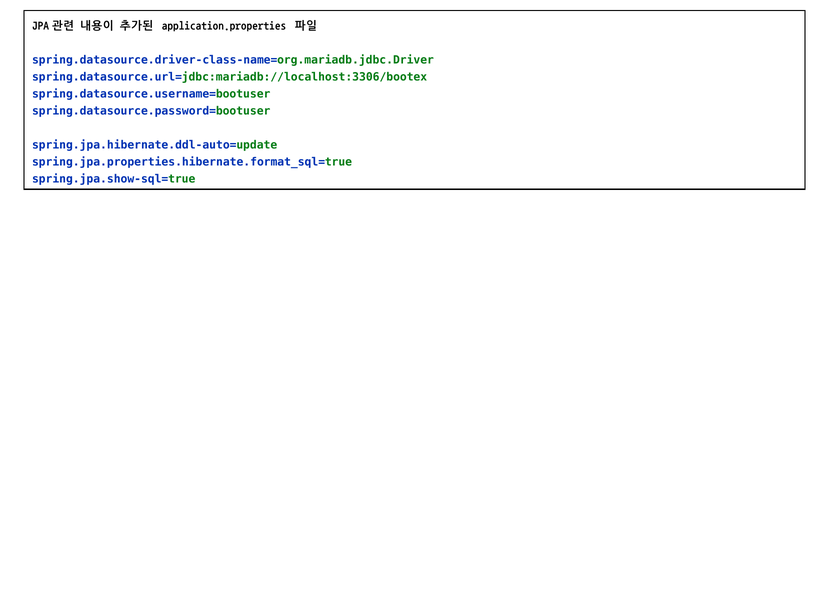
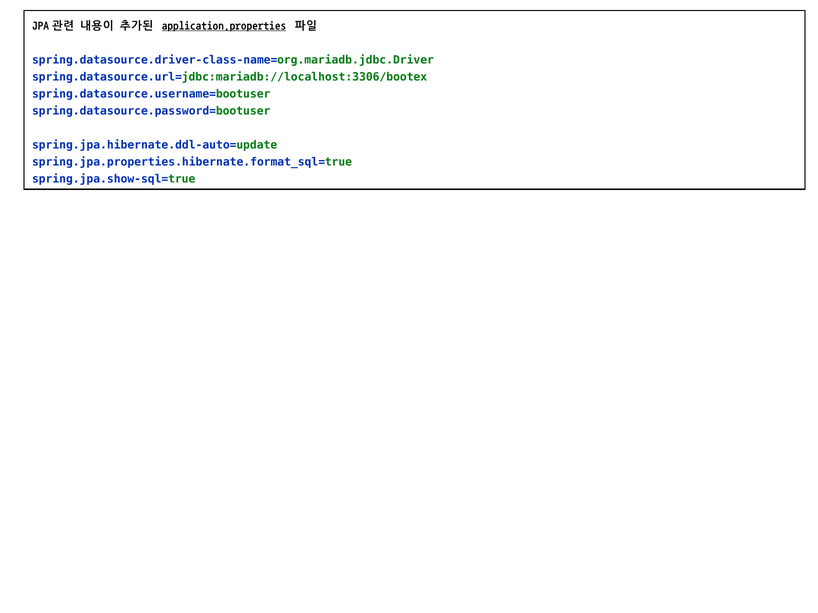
application.properties underline: none -> present
